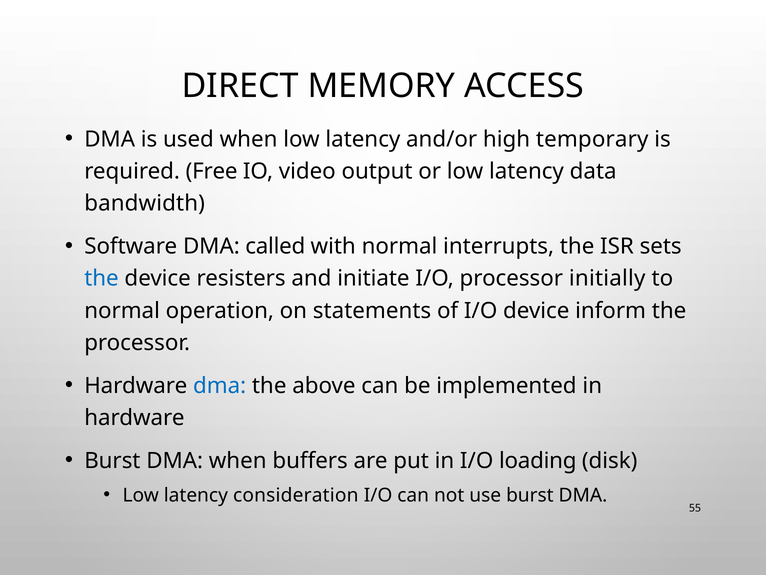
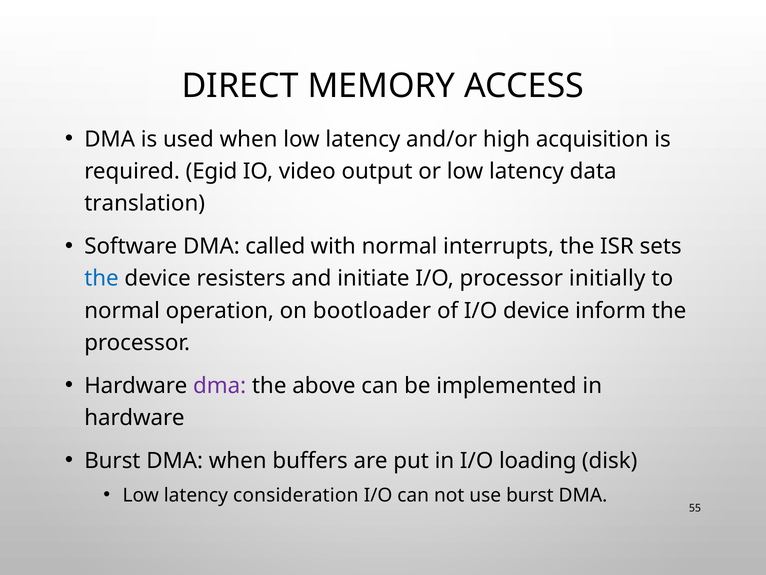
temporary: temporary -> acquisition
Free: Free -> Egid
bandwidth: bandwidth -> translation
statements: statements -> bootloader
dma at (220, 385) colour: blue -> purple
